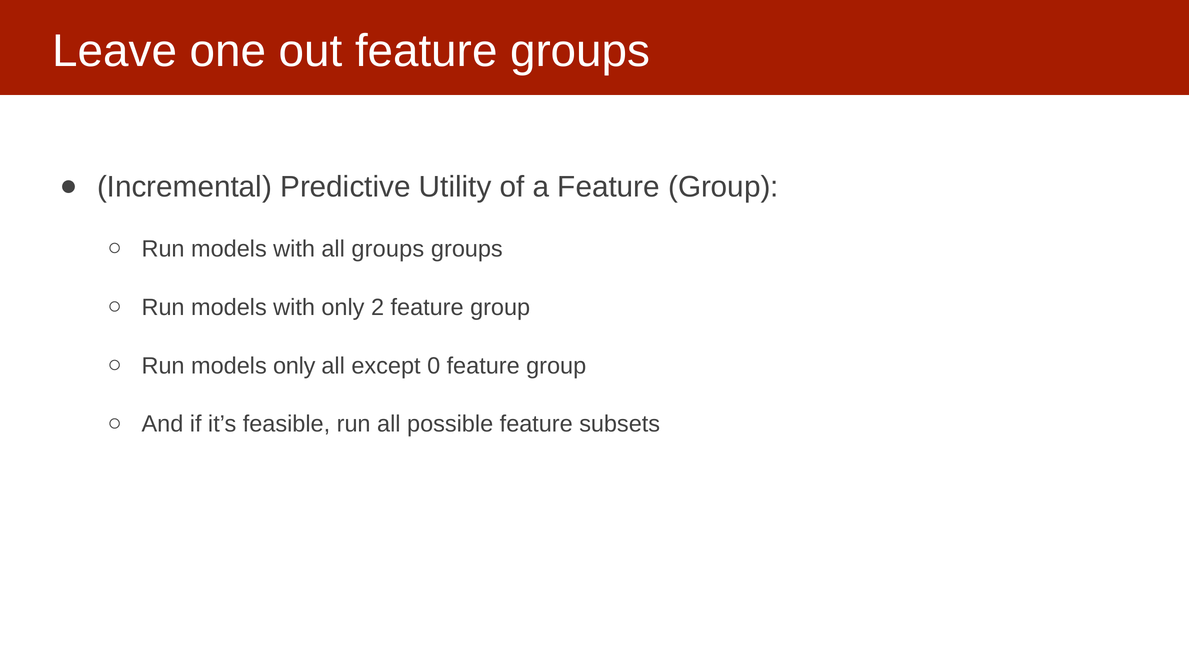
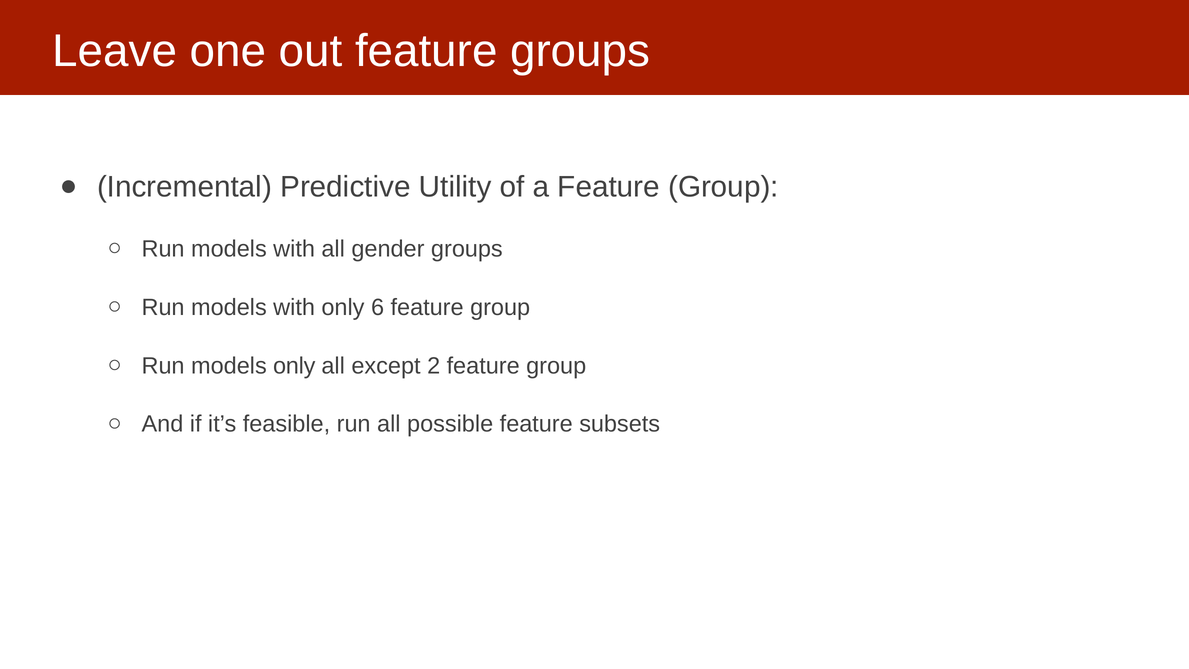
all groups: groups -> gender
2: 2 -> 6
0: 0 -> 2
